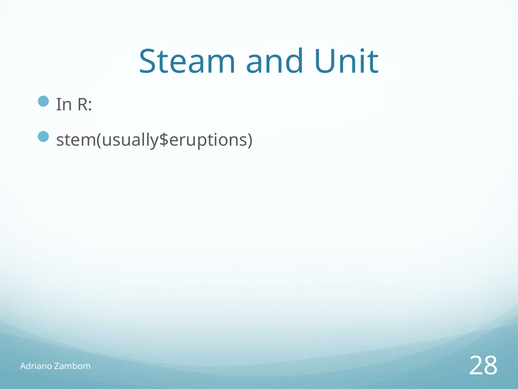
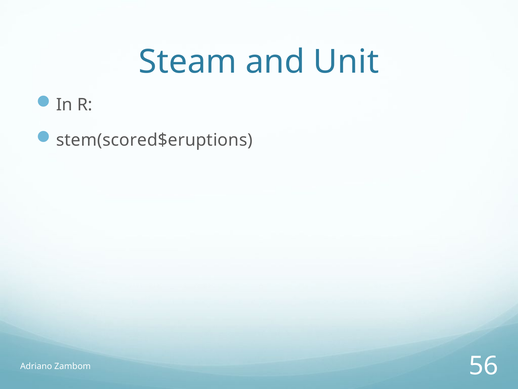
stem(usually$eruptions: stem(usually$eruptions -> stem(scored$eruptions
28: 28 -> 56
